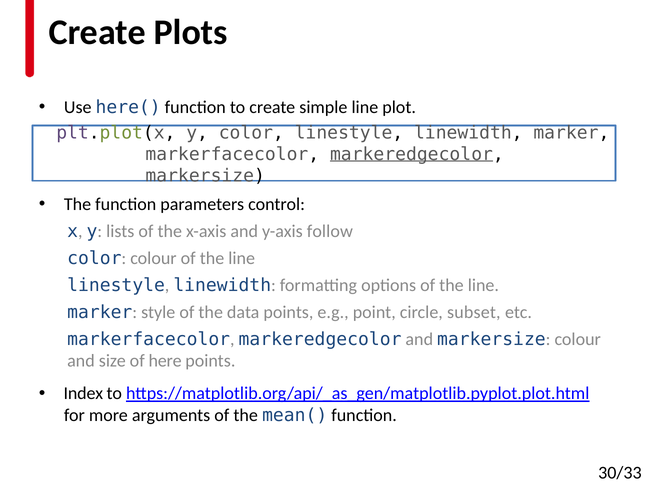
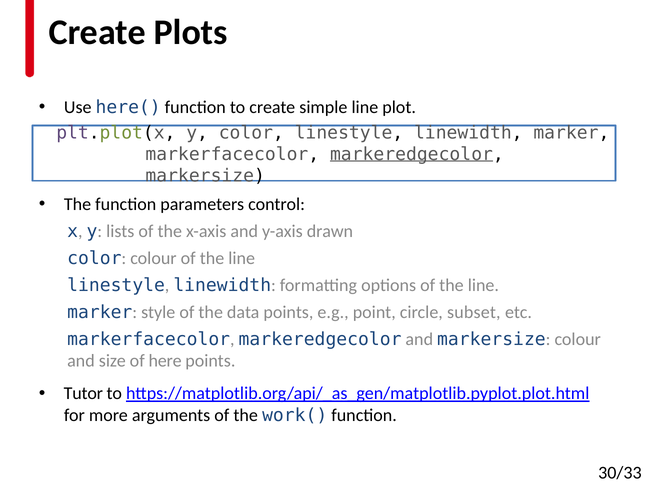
follow: follow -> drawn
Index: Index -> Tutor
mean(: mean( -> work(
